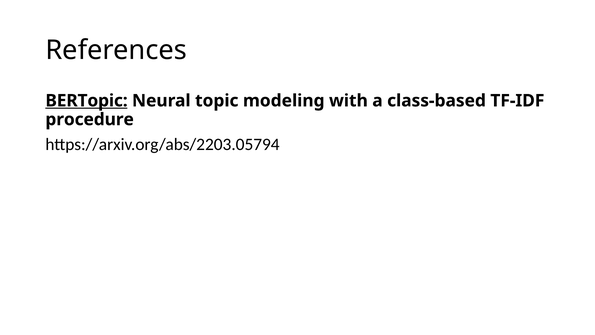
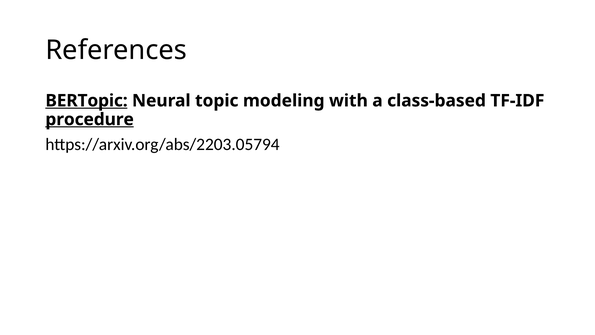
procedure underline: none -> present
